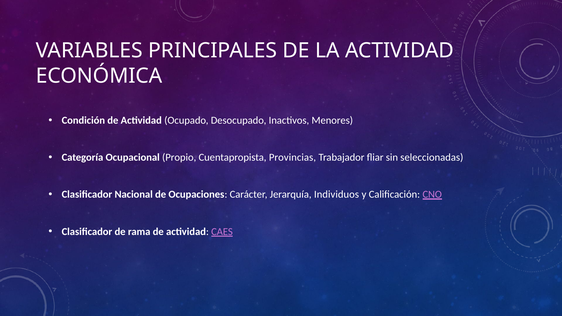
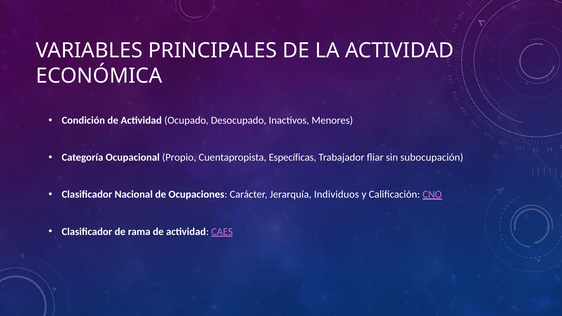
Provincias: Provincias -> Específicas
seleccionadas: seleccionadas -> subocupación
